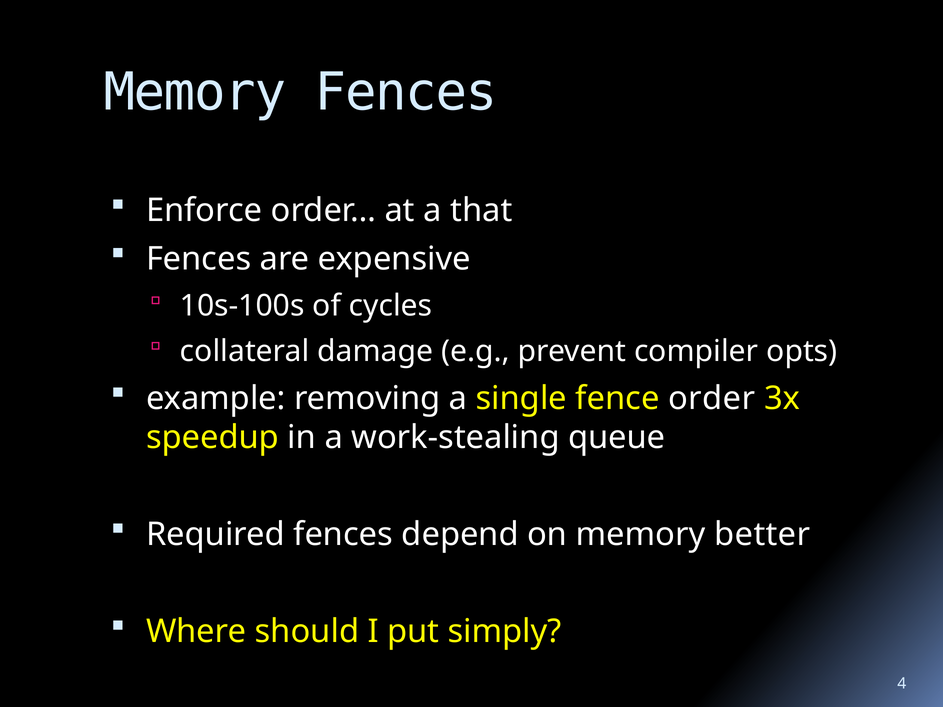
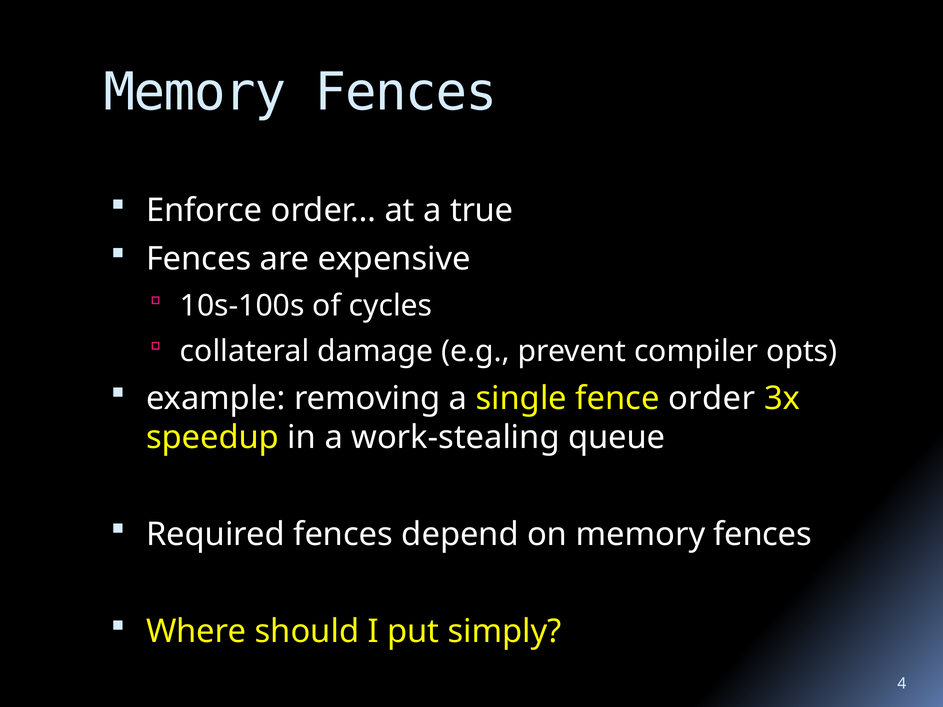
that: that -> true
on memory better: better -> fences
